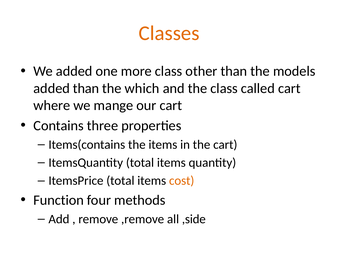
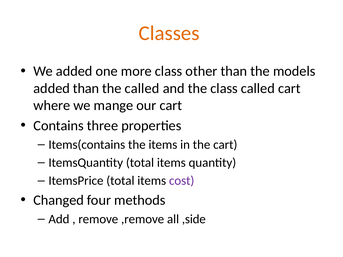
the which: which -> called
cost colour: orange -> purple
Function: Function -> Changed
